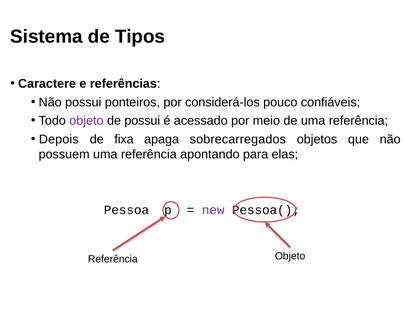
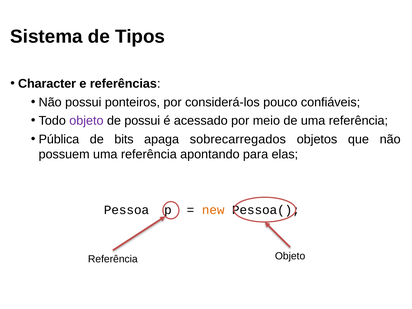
Caractere: Caractere -> Character
Depois: Depois -> Pública
fixa: fixa -> bits
new colour: purple -> orange
